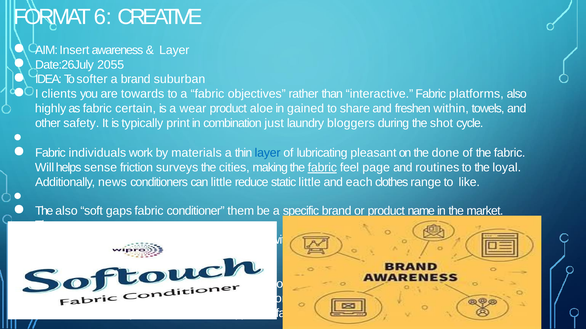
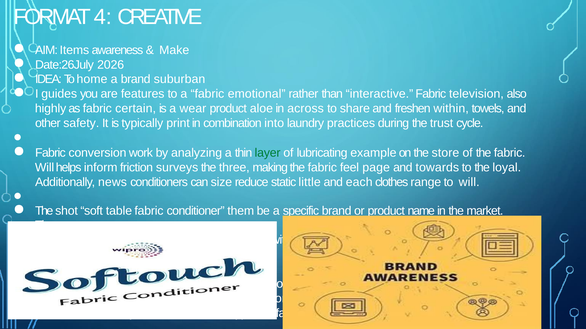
6: 6 -> 4
Insert: Insert -> Items
Layer at (174, 50): Layer -> Make
2055: 2055 -> 2026
softer: softer -> home
clients: clients -> guides
towards: towards -> features
objectives: objectives -> emotional
platforms: platforms -> television
gained: gained -> across
just: just -> into
bloggers: bloggers -> practices
shot: shot -> trust
individuals: individuals -> conversion
materials: materials -> analyzing
layer at (268, 153) colour: blue -> green
pleasant: pleasant -> example
done: done -> store
sense: sense -> inform
cities: cities -> three
fabric at (322, 168) underline: present -> none
routines: routines -> towards
can little: little -> size
to like: like -> will
The also: also -> shot
gaps: gaps -> table
